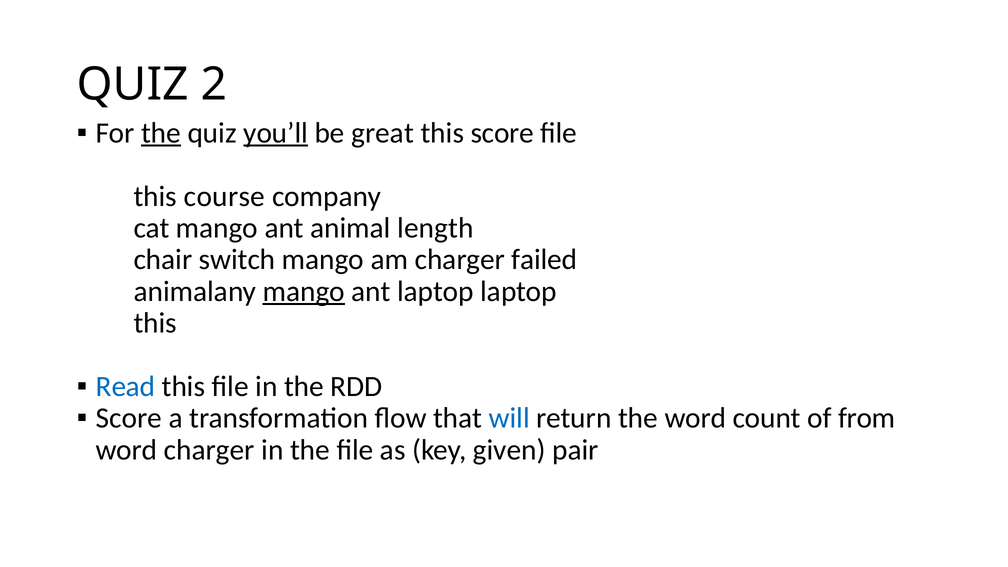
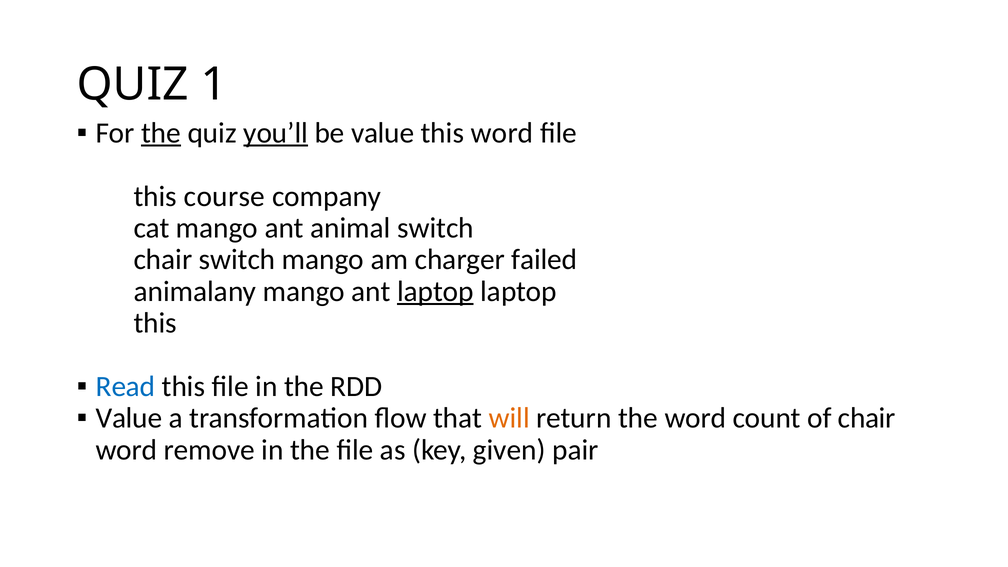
2: 2 -> 1
be great: great -> value
this score: score -> word
animal length: length -> switch
mango at (304, 291) underline: present -> none
laptop at (435, 291) underline: none -> present
Score at (129, 418): Score -> Value
will colour: blue -> orange
of from: from -> chair
word charger: charger -> remove
